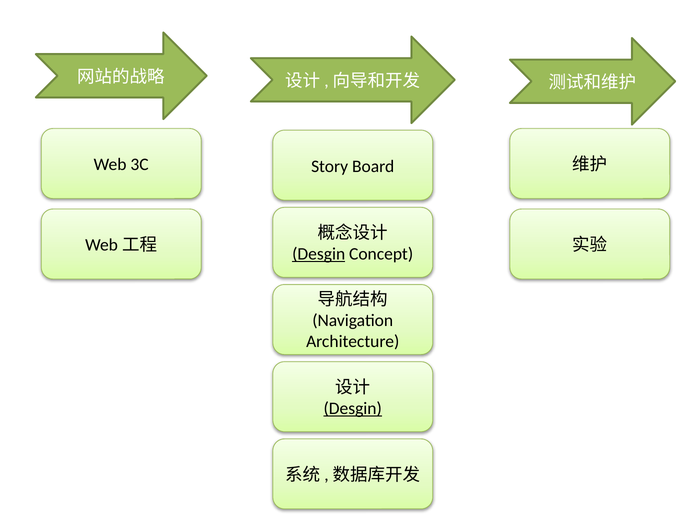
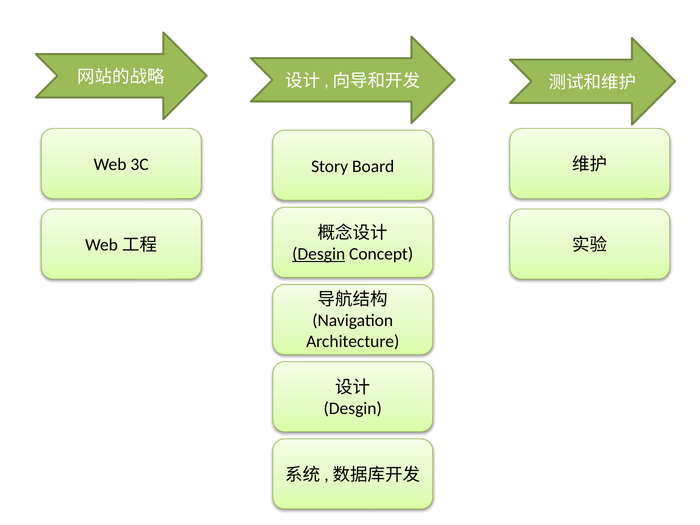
Desgin at (353, 408) underline: present -> none
